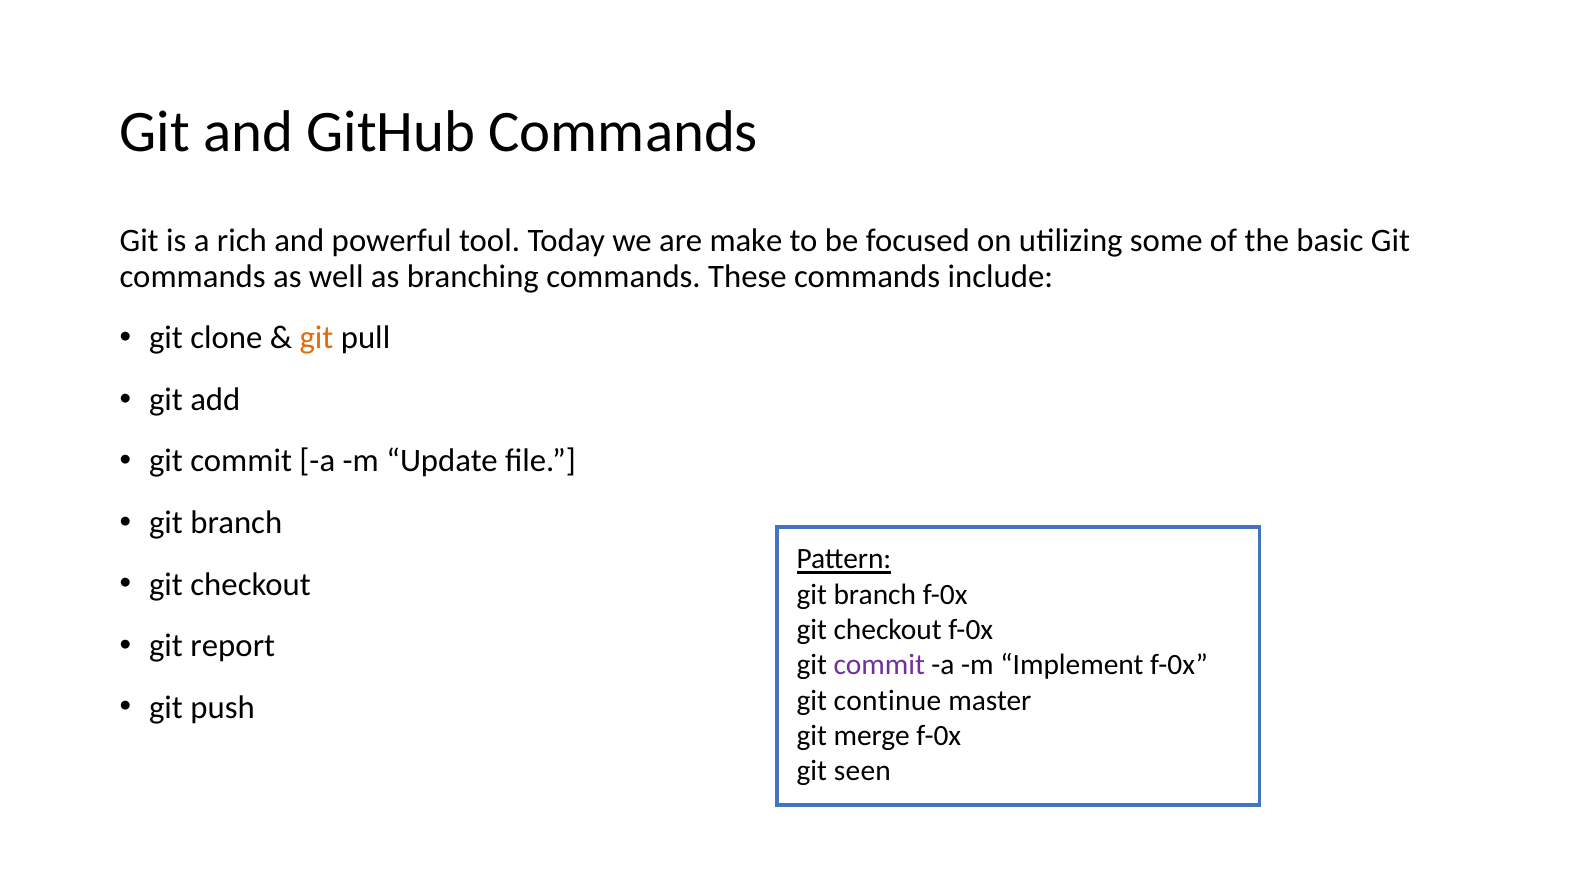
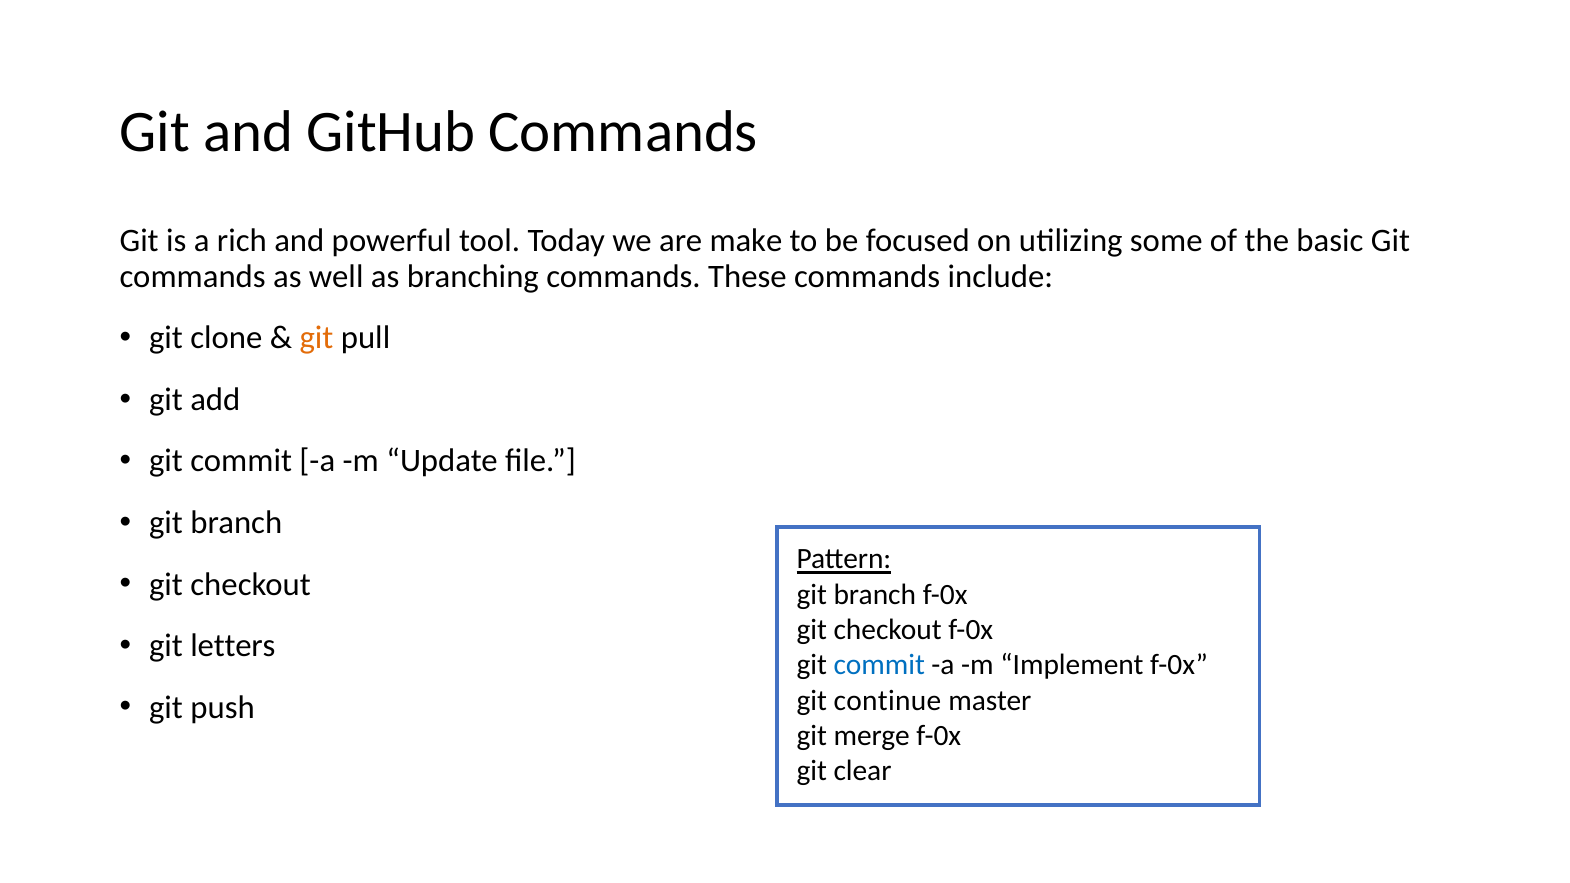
report: report -> letters
commit at (879, 665) colour: purple -> blue
seen: seen -> clear
